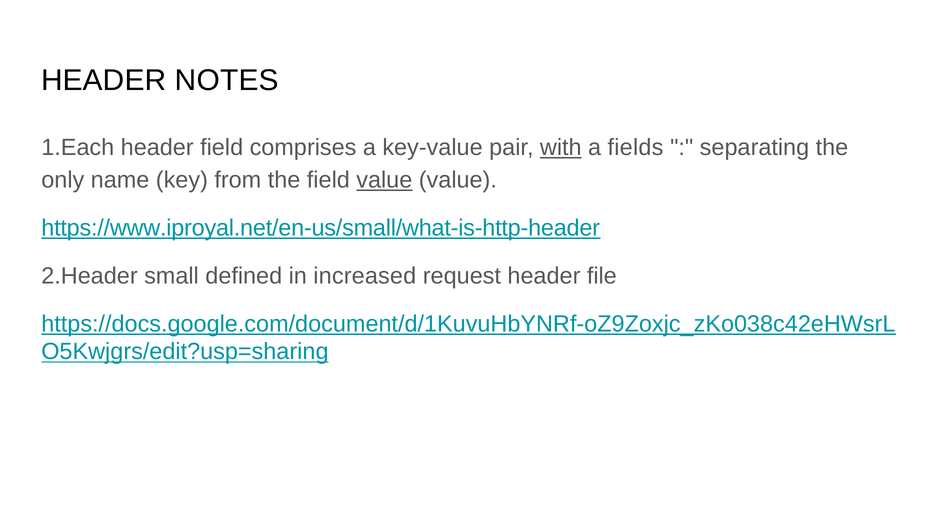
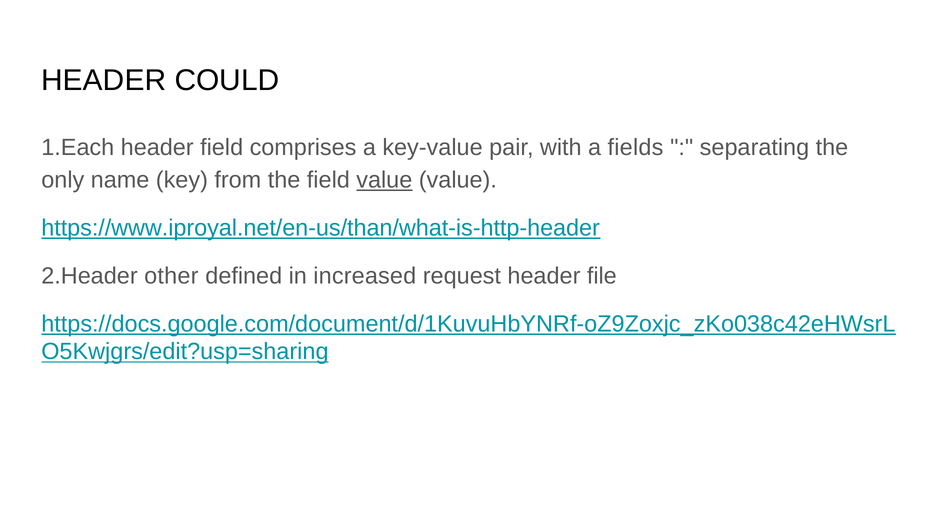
NOTES: NOTES -> COULD
with underline: present -> none
https://www.iproyal.net/en-us/small/what-is-http-header: https://www.iproyal.net/en-us/small/what-is-http-header -> https://www.iproyal.net/en-us/than/what-is-http-header
small: small -> other
